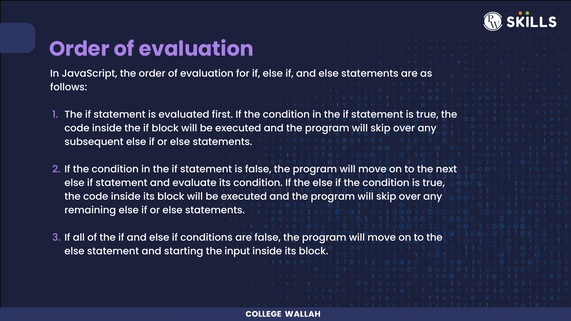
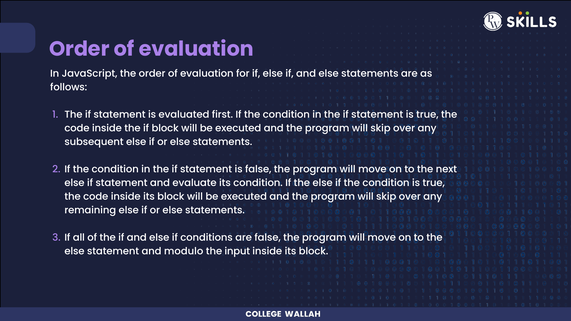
starting: starting -> modulo
